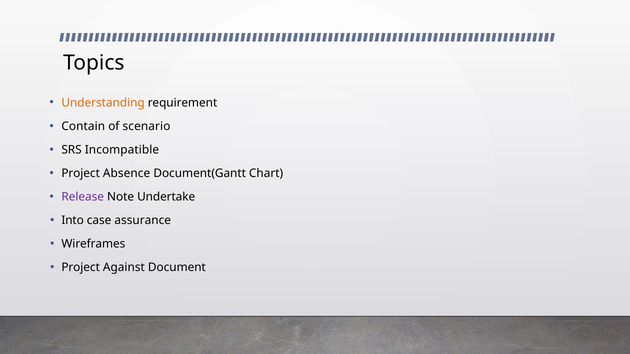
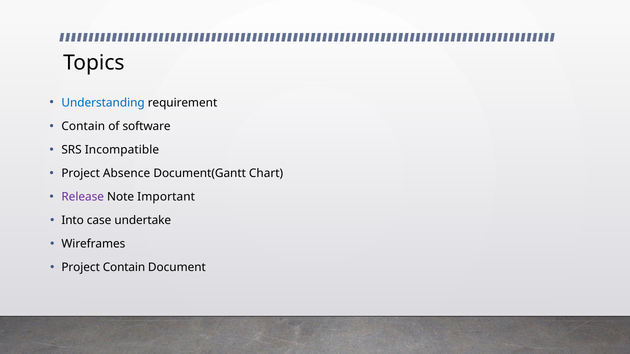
Understanding colour: orange -> blue
scenario: scenario -> software
Undertake: Undertake -> Important
assurance: assurance -> undertake
Project Against: Against -> Contain
